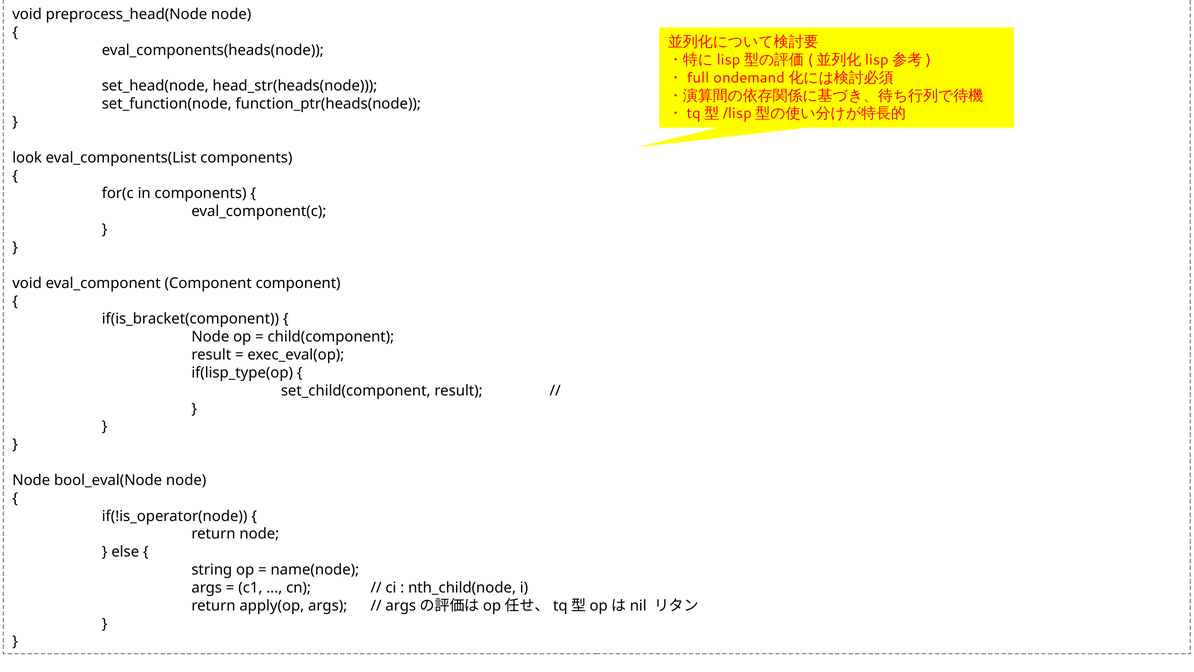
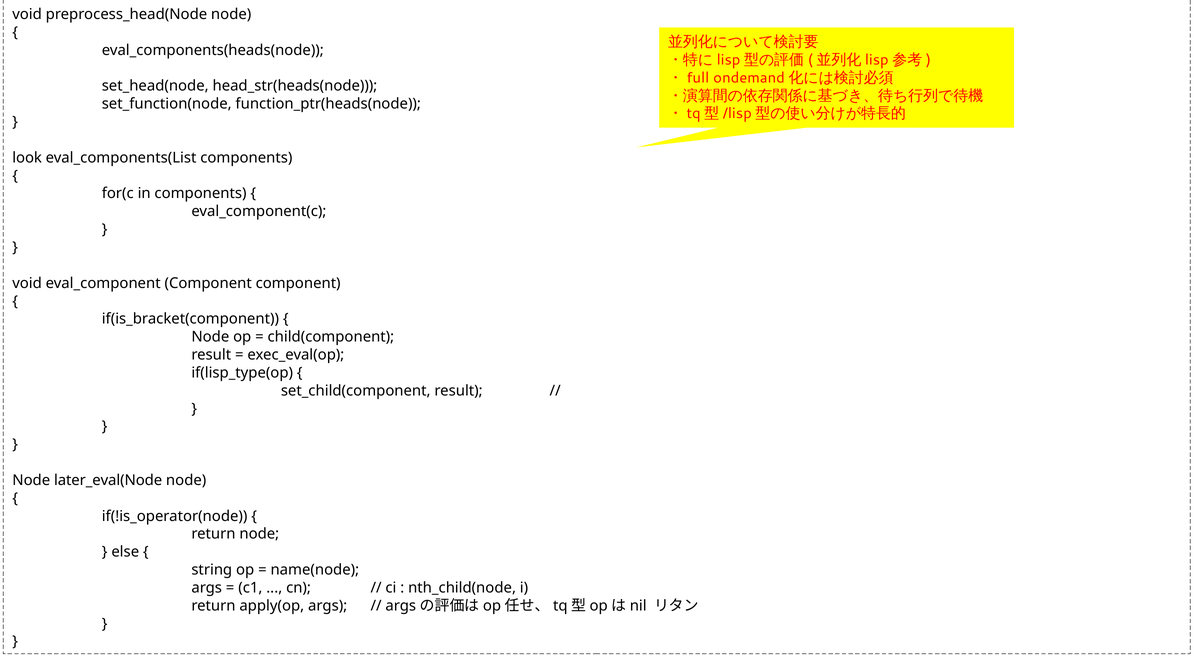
bool_eval(Node: bool_eval(Node -> later_eval(Node
